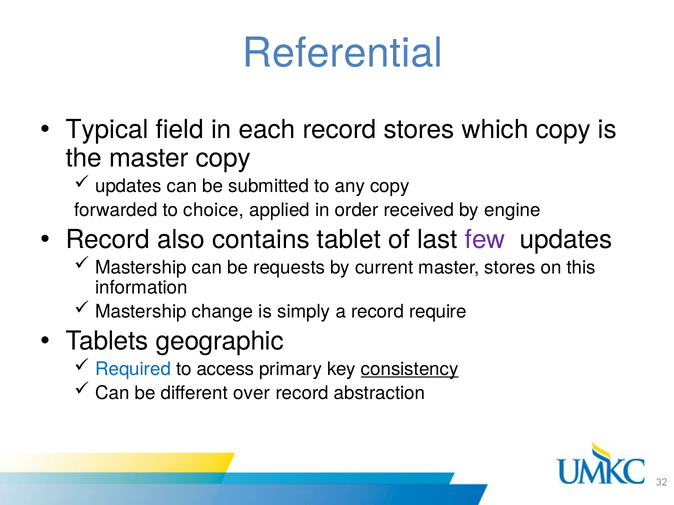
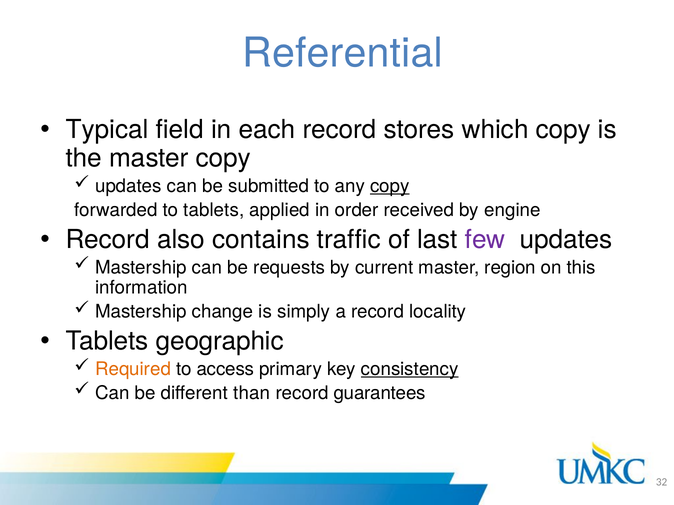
copy at (390, 186) underline: none -> present
to choice: choice -> tablets
tablet: tablet -> traffic
master stores: stores -> region
require: require -> locality
Required colour: blue -> orange
over: over -> than
abstraction: abstraction -> guarantees
